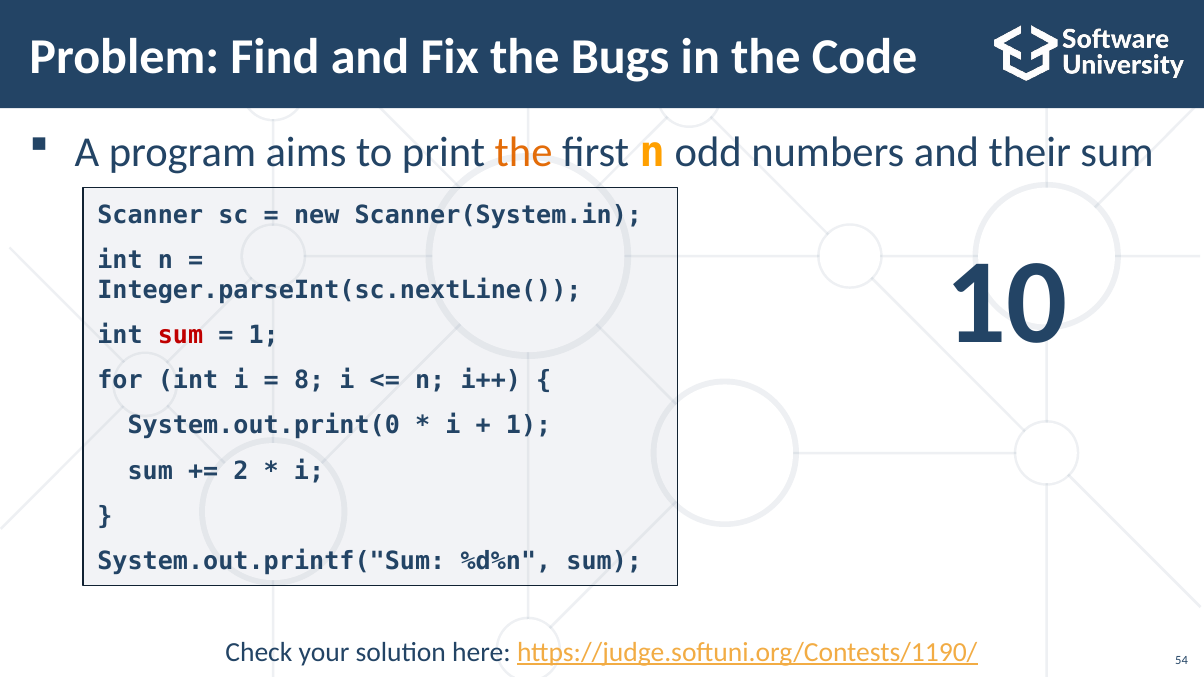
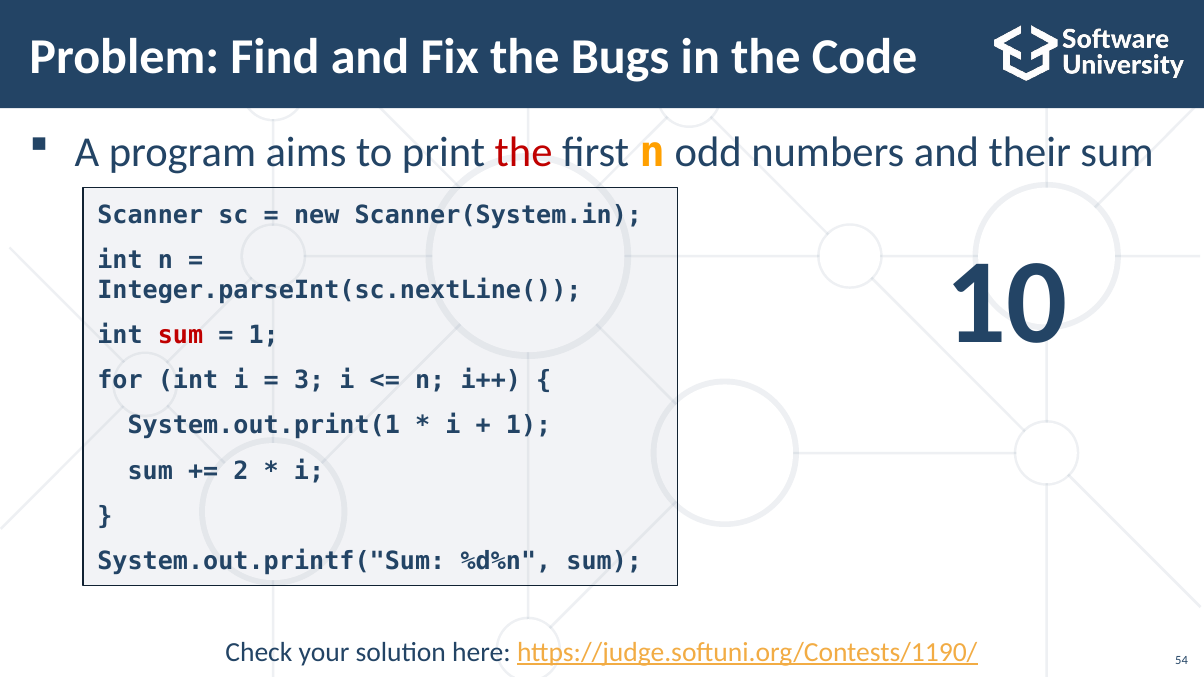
the at (524, 153) colour: orange -> red
8: 8 -> 3
System.out.print(0: System.out.print(0 -> System.out.print(1
